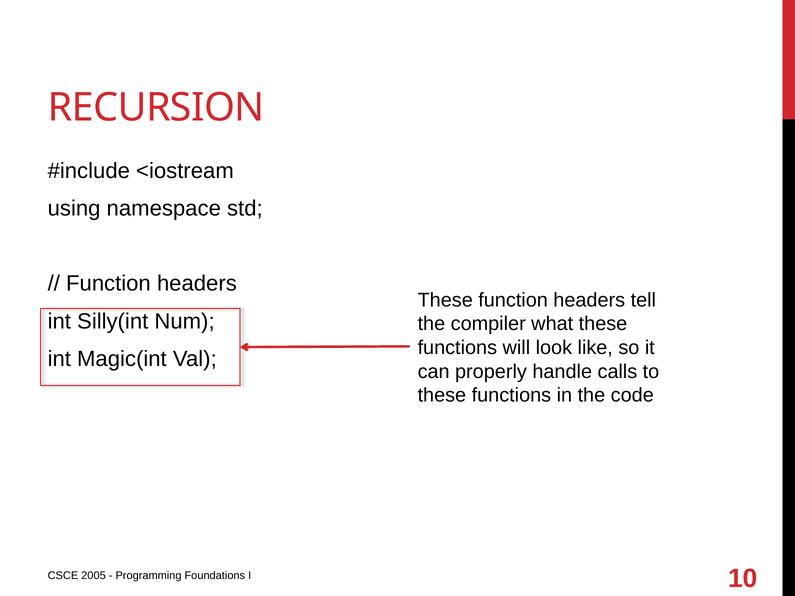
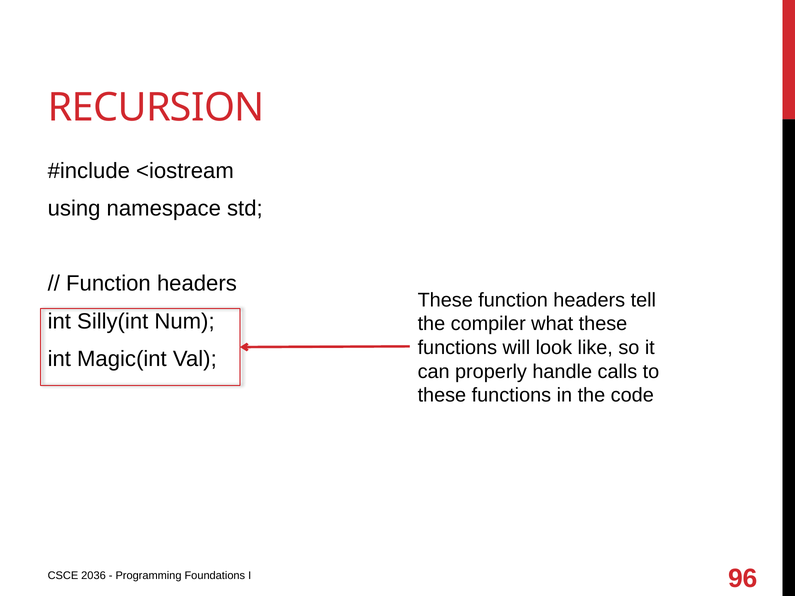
2005: 2005 -> 2036
10: 10 -> 96
